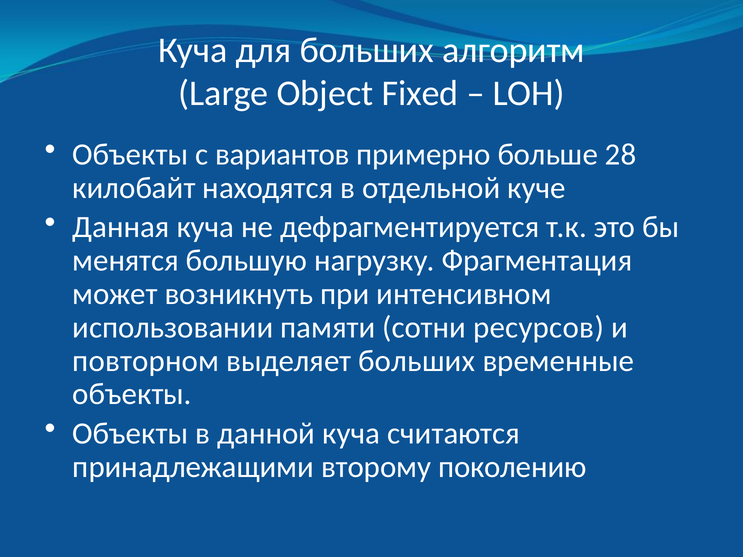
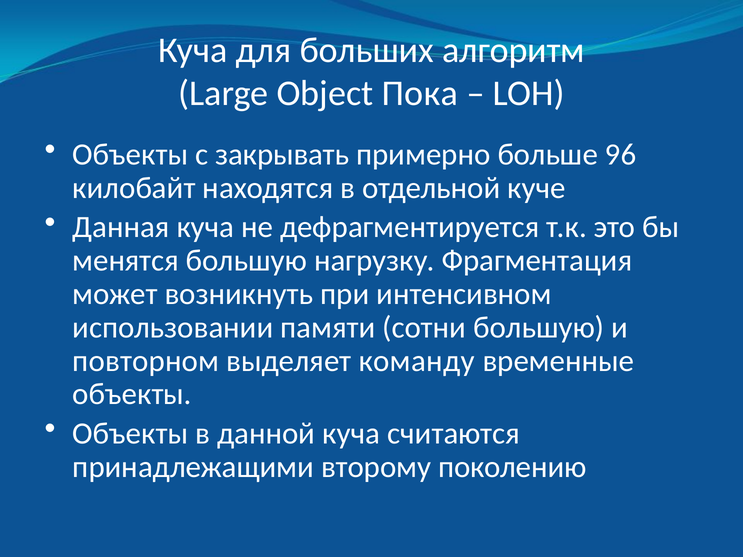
Fixed: Fixed -> Пока
вариантов: вариантов -> закрывать
28: 28 -> 96
сотни ресурсов: ресурсов -> большую
выделяет больших: больших -> команду
